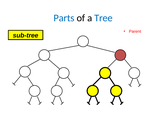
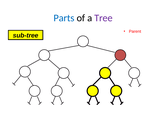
Tree colour: blue -> purple
